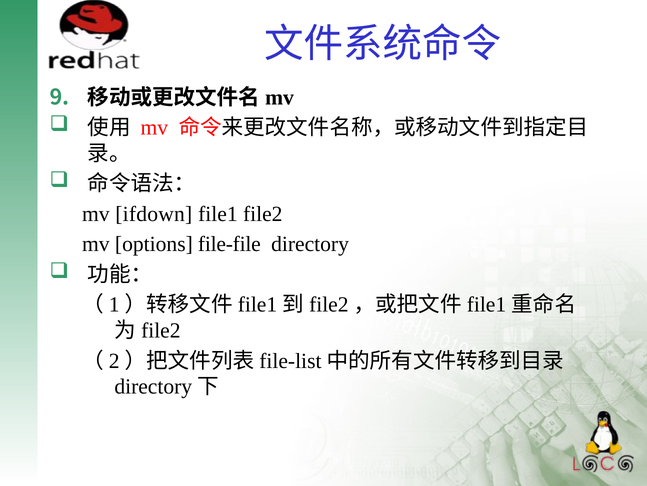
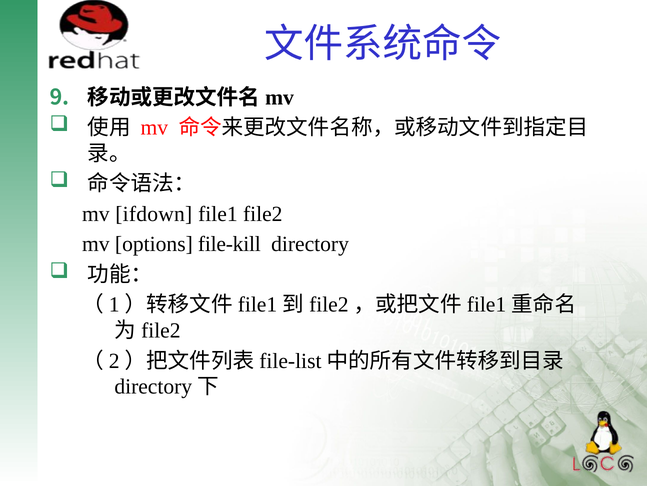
file-file: file-file -> file-kill
